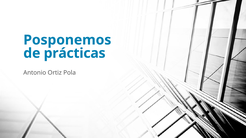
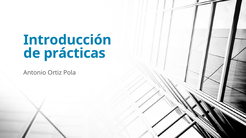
Posponemos: Posponemos -> Introducción
